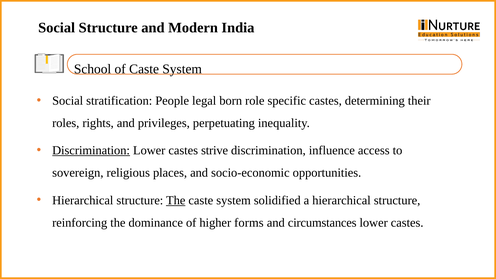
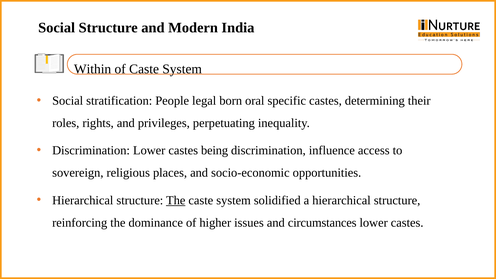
School: School -> Within
role: role -> oral
Discrimination at (91, 150) underline: present -> none
strive: strive -> being
forms: forms -> issues
